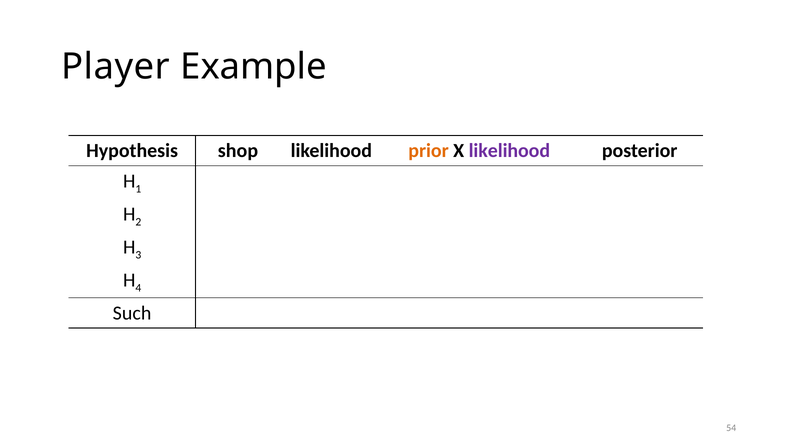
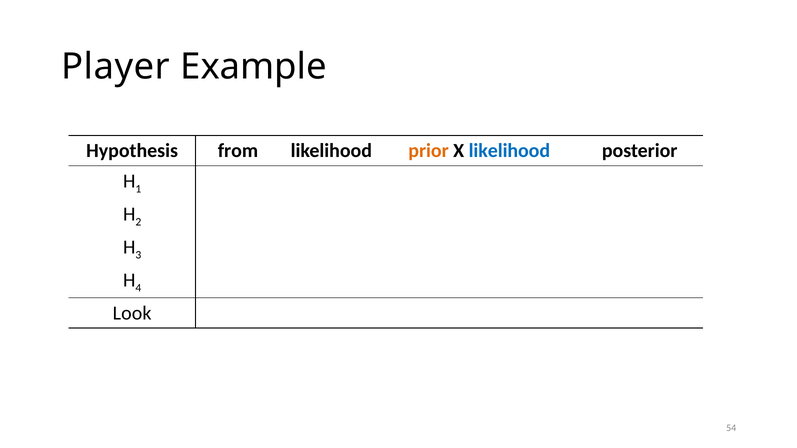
shop: shop -> from
likelihood at (509, 151) colour: purple -> blue
Such: Such -> Look
